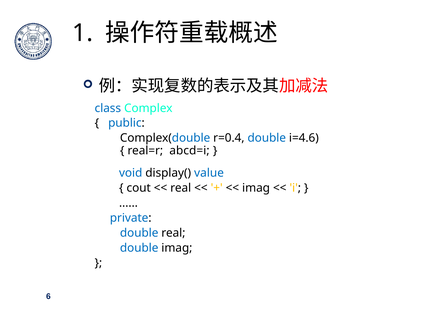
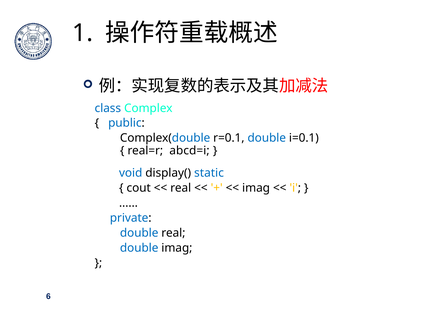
r=0.4: r=0.4 -> r=0.1
i=4.6: i=4.6 -> i=0.1
value: value -> static
